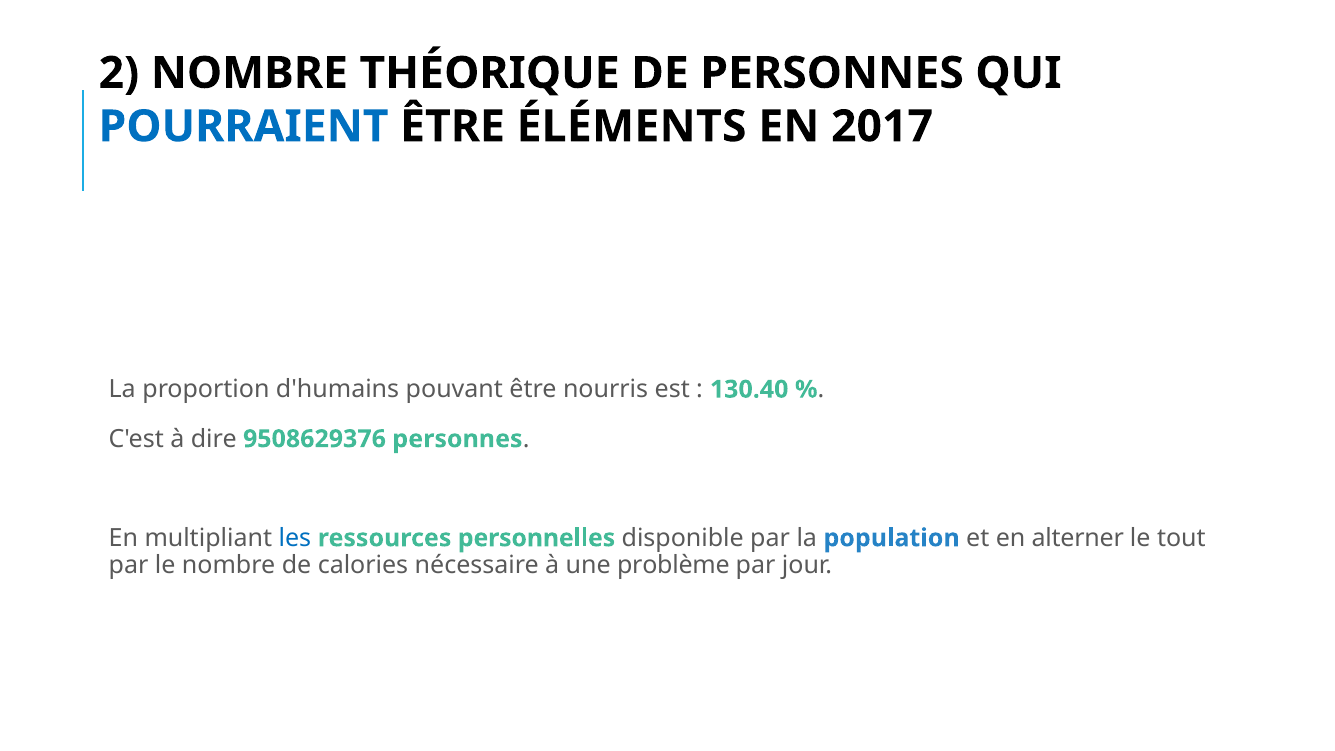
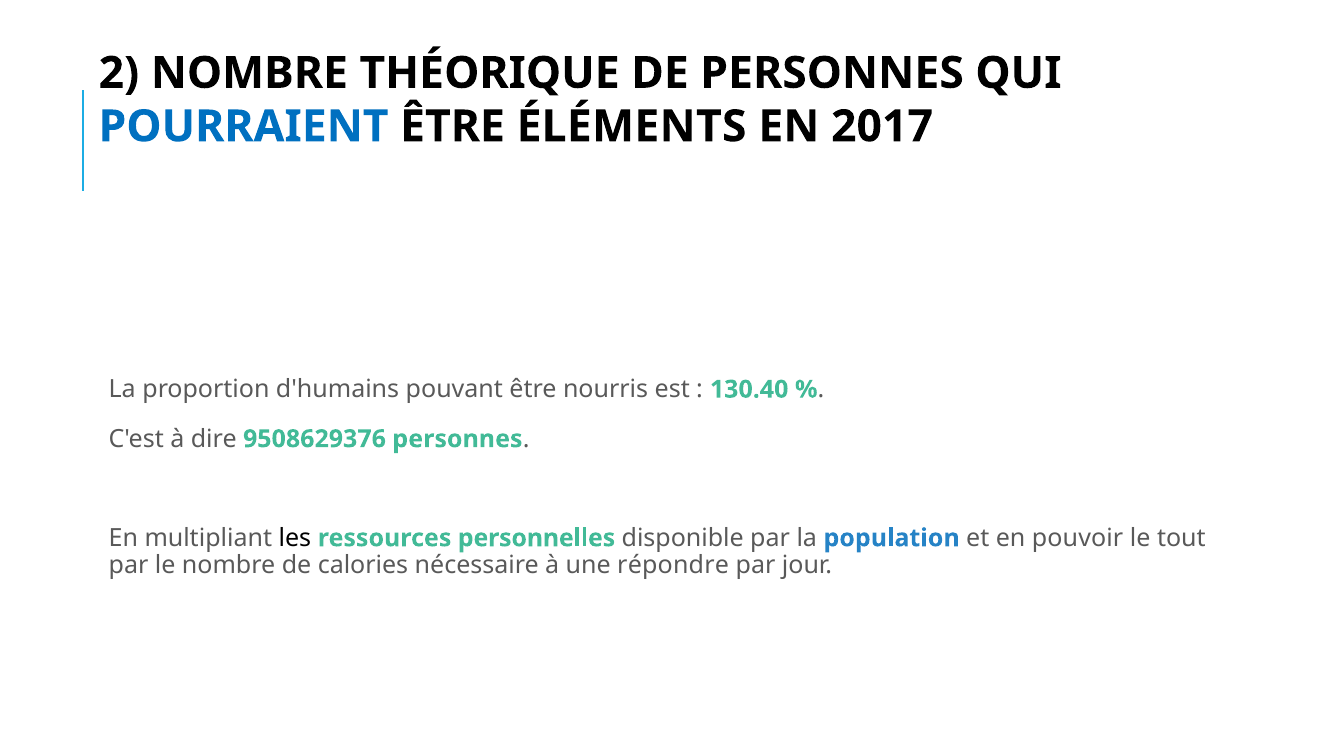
les colour: blue -> black
alterner: alterner -> pouvoir
problème: problème -> répondre
